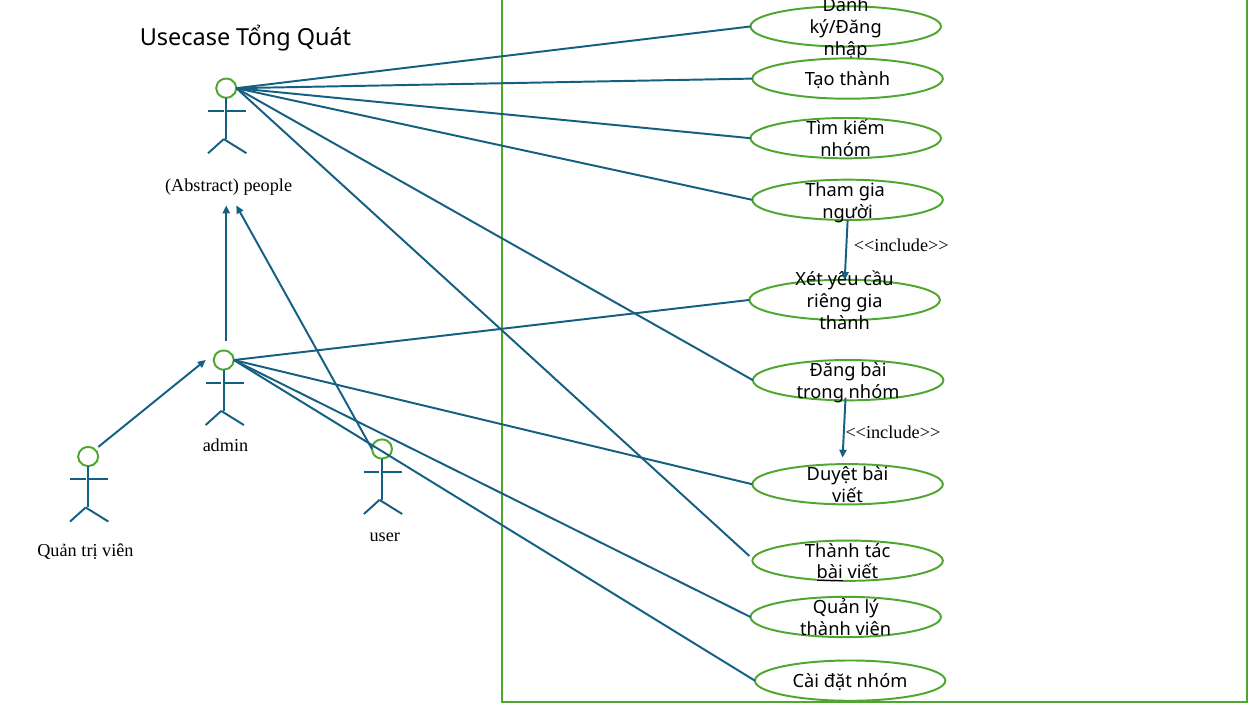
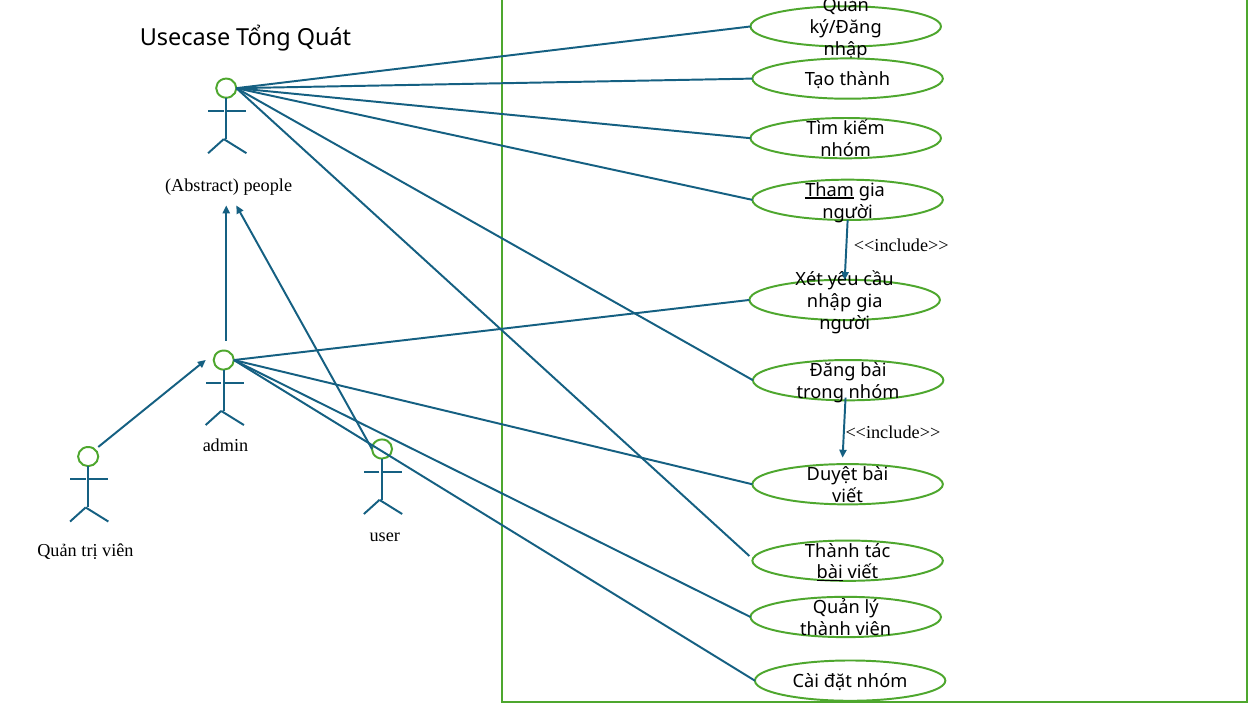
Danh at (846, 6): Danh -> Quản
Tham underline: none -> present
riêng at (829, 301): riêng -> nhập
thành at (845, 323): thành -> người
